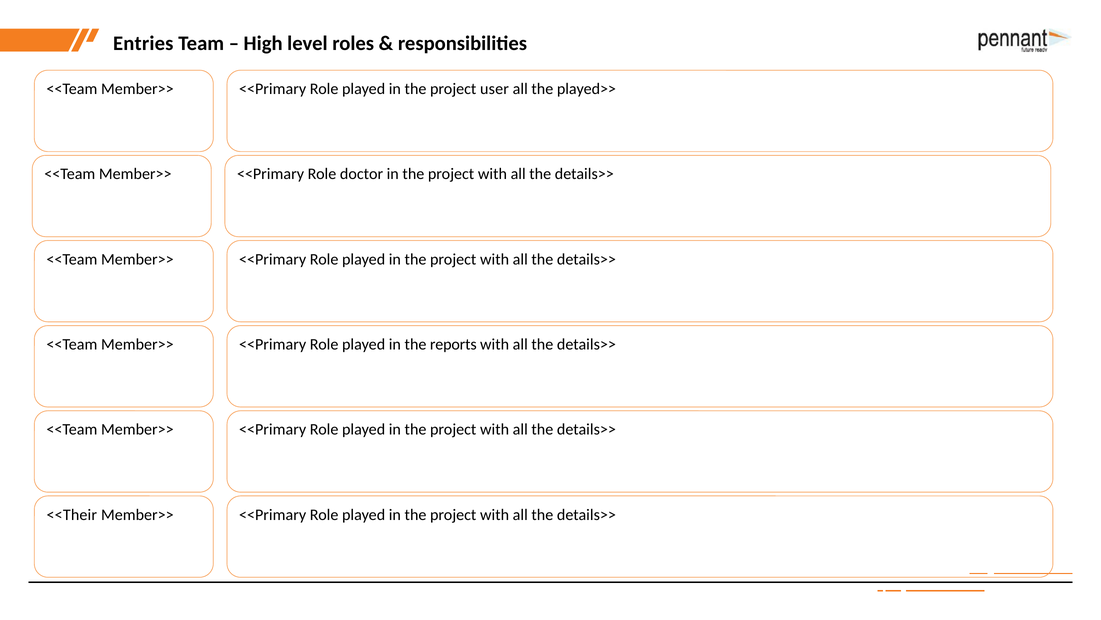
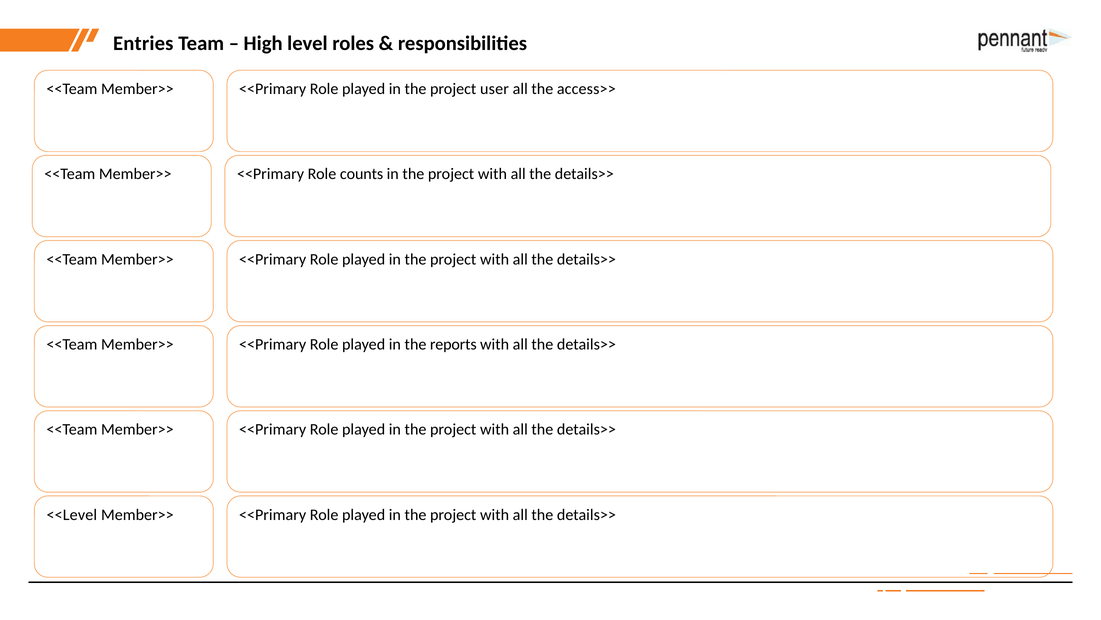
played>>: played>> -> access>>
doctor: doctor -> counts
<<Their: <<Their -> <<Level
